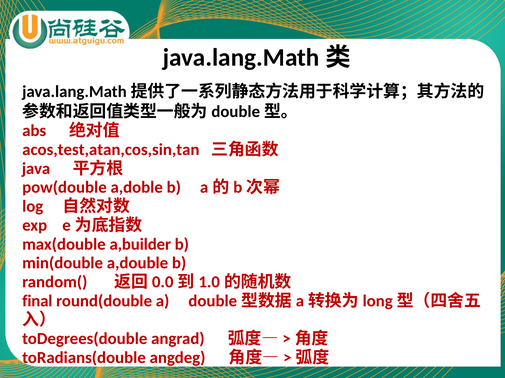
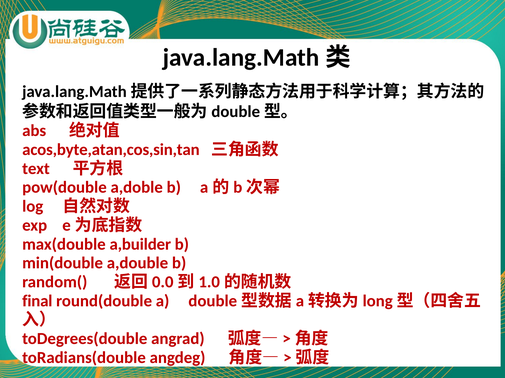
acos,test,atan,cos,sin,tan: acos,test,atan,cos,sin,tan -> acos,byte,atan,cos,sin,tan
java: java -> text
